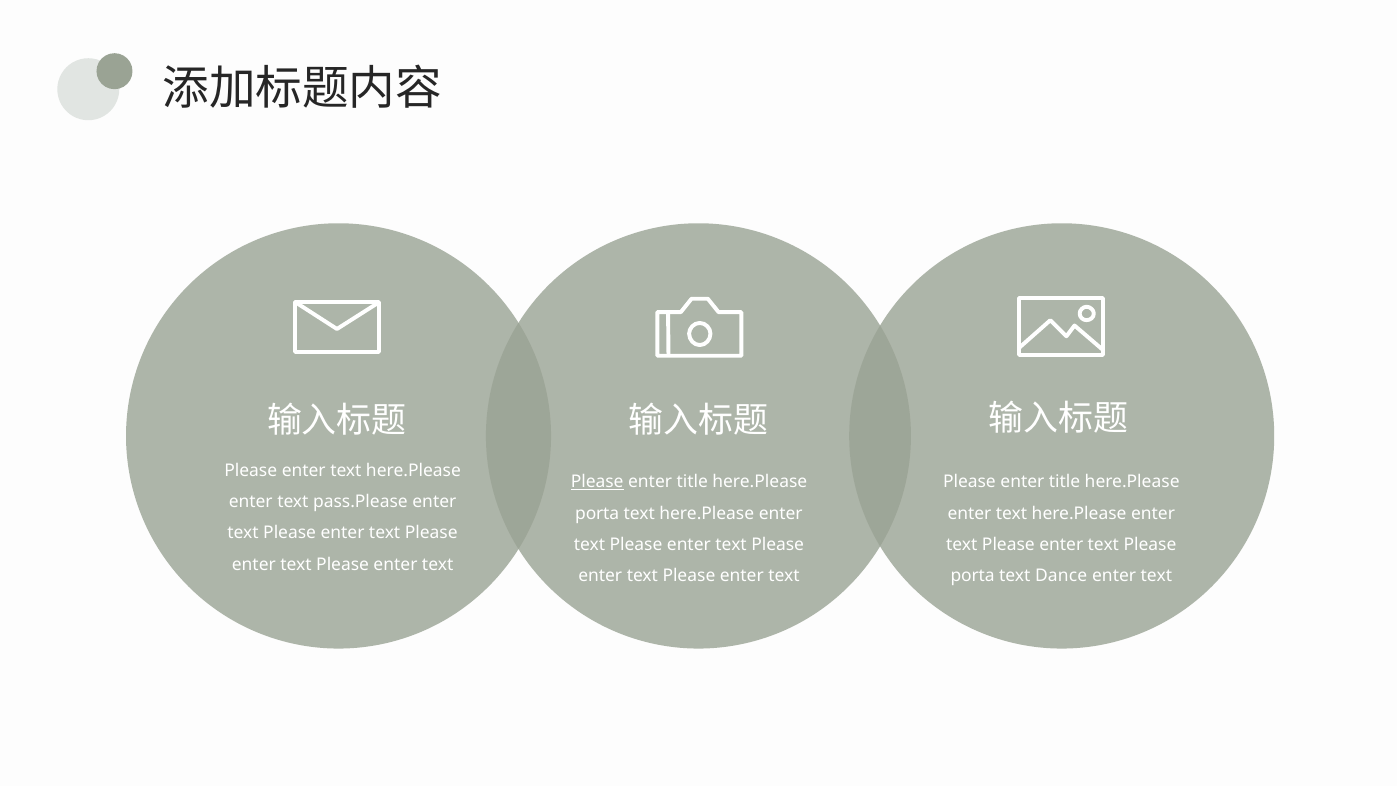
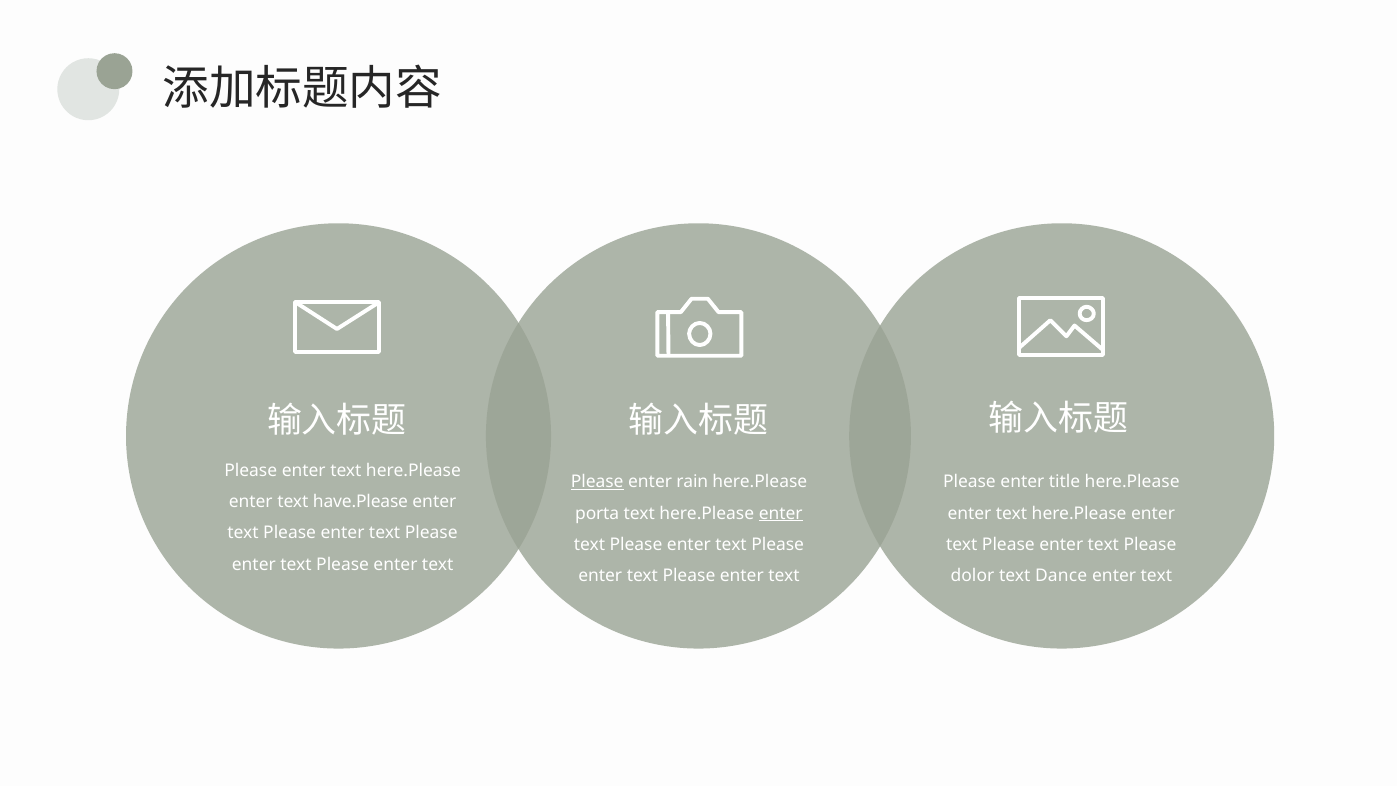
title at (692, 482): title -> rain
pass.Please: pass.Please -> have.Please
enter at (781, 513) underline: none -> present
porta at (973, 576): porta -> dolor
